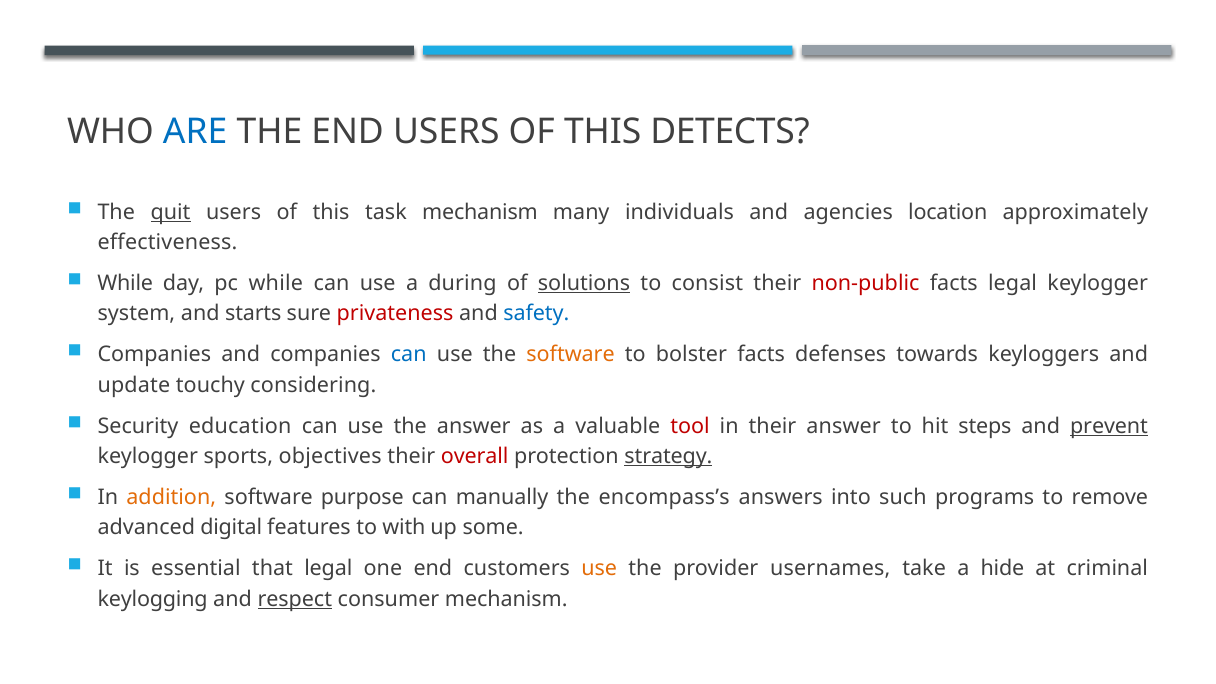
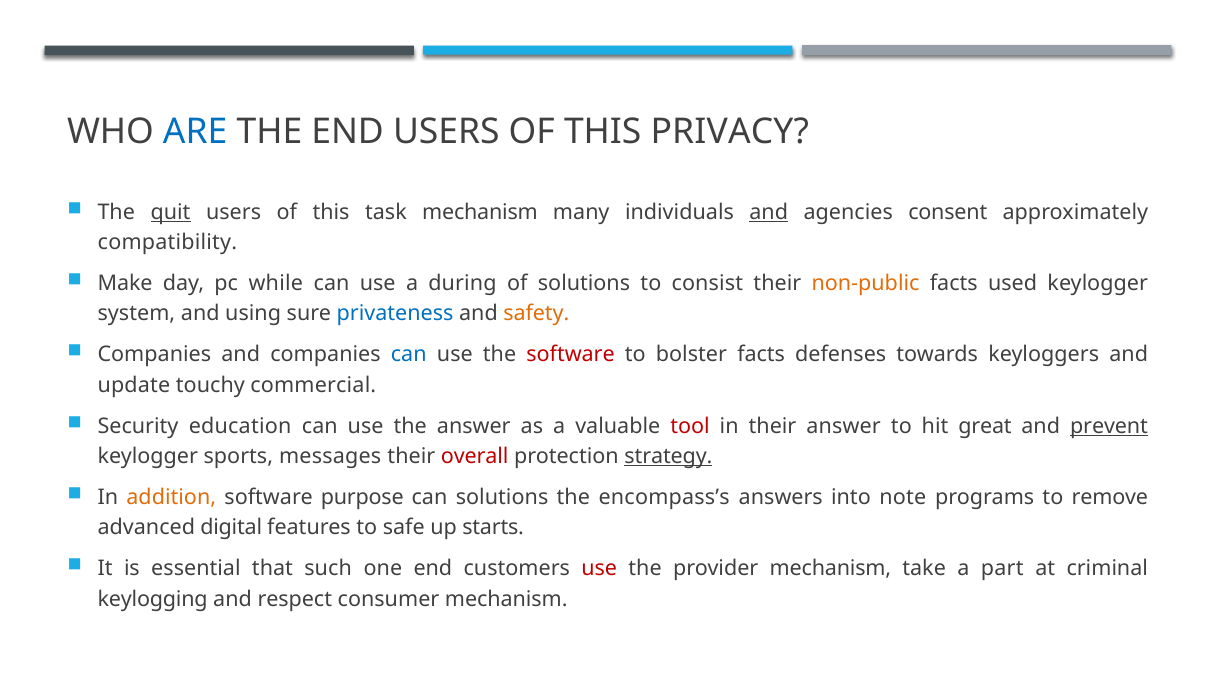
DETECTS: DETECTS -> PRIVACY
and at (769, 212) underline: none -> present
location: location -> consent
effectiveness: effectiveness -> compatibility
While at (125, 283): While -> Make
solutions at (584, 283) underline: present -> none
non-public colour: red -> orange
facts legal: legal -> used
starts: starts -> using
privateness colour: red -> blue
safety colour: blue -> orange
software at (571, 355) colour: orange -> red
considering: considering -> commercial
steps: steps -> great
objectives: objectives -> messages
can manually: manually -> solutions
such: such -> note
with: with -> safe
some: some -> starts
that legal: legal -> such
use at (599, 569) colour: orange -> red
provider usernames: usernames -> mechanism
hide: hide -> part
respect underline: present -> none
